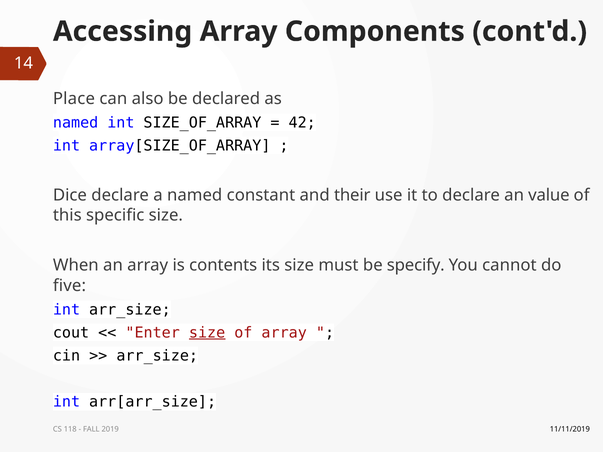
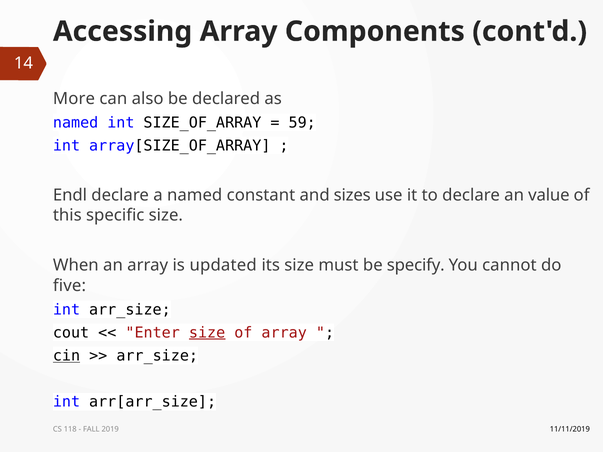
Place: Place -> More
42: 42 -> 59
Dice: Dice -> Endl
their: their -> sizes
contents: contents -> updated
cin underline: none -> present
